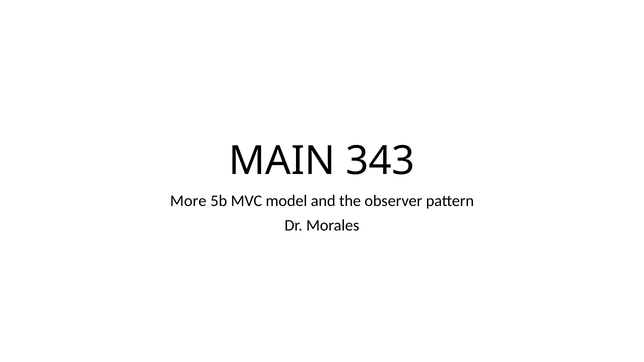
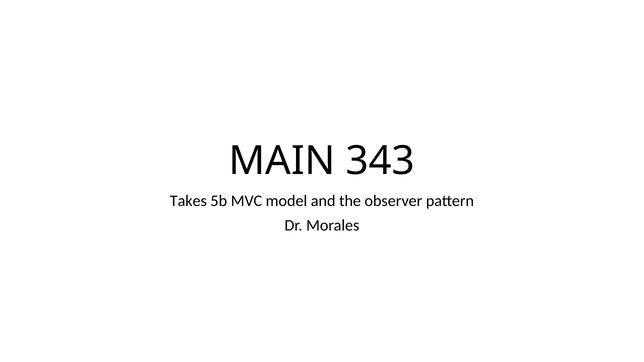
More: More -> Takes
